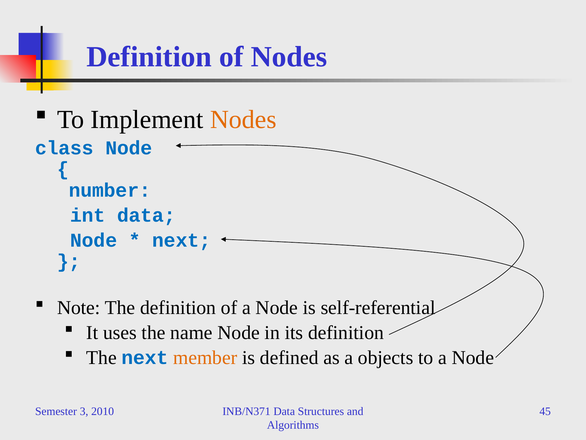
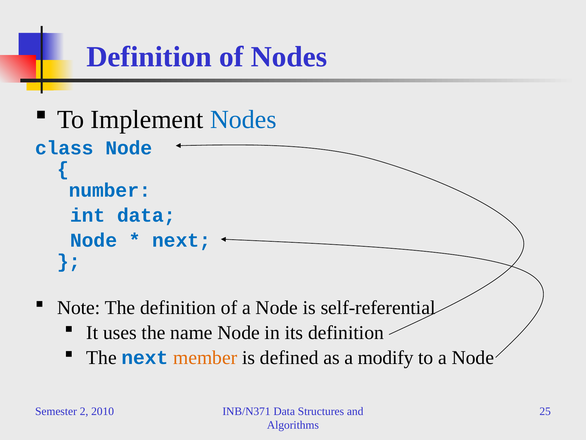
Nodes at (243, 119) colour: orange -> blue
objects: objects -> modify
3: 3 -> 2
45: 45 -> 25
